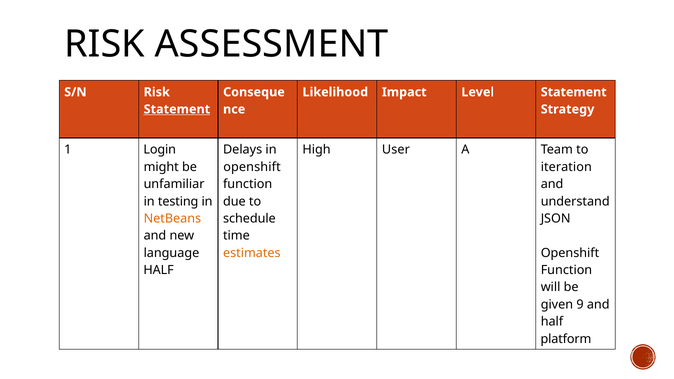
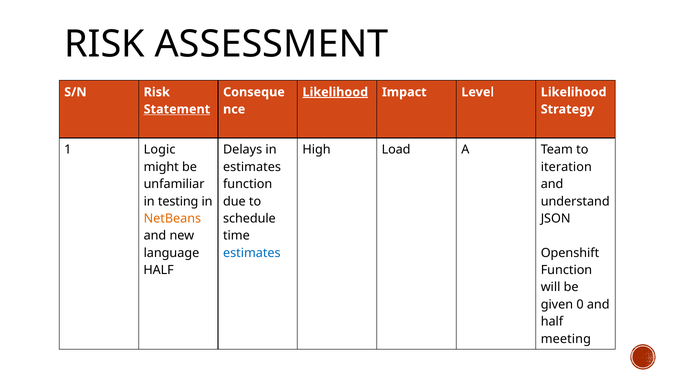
Likelihood at (335, 92) underline: none -> present
Level Statement: Statement -> Likelihood
Login: Login -> Logic
User: User -> Load
openshift at (252, 167): openshift -> estimates
estimates at (252, 253) colour: orange -> blue
9: 9 -> 0
platform: platform -> meeting
